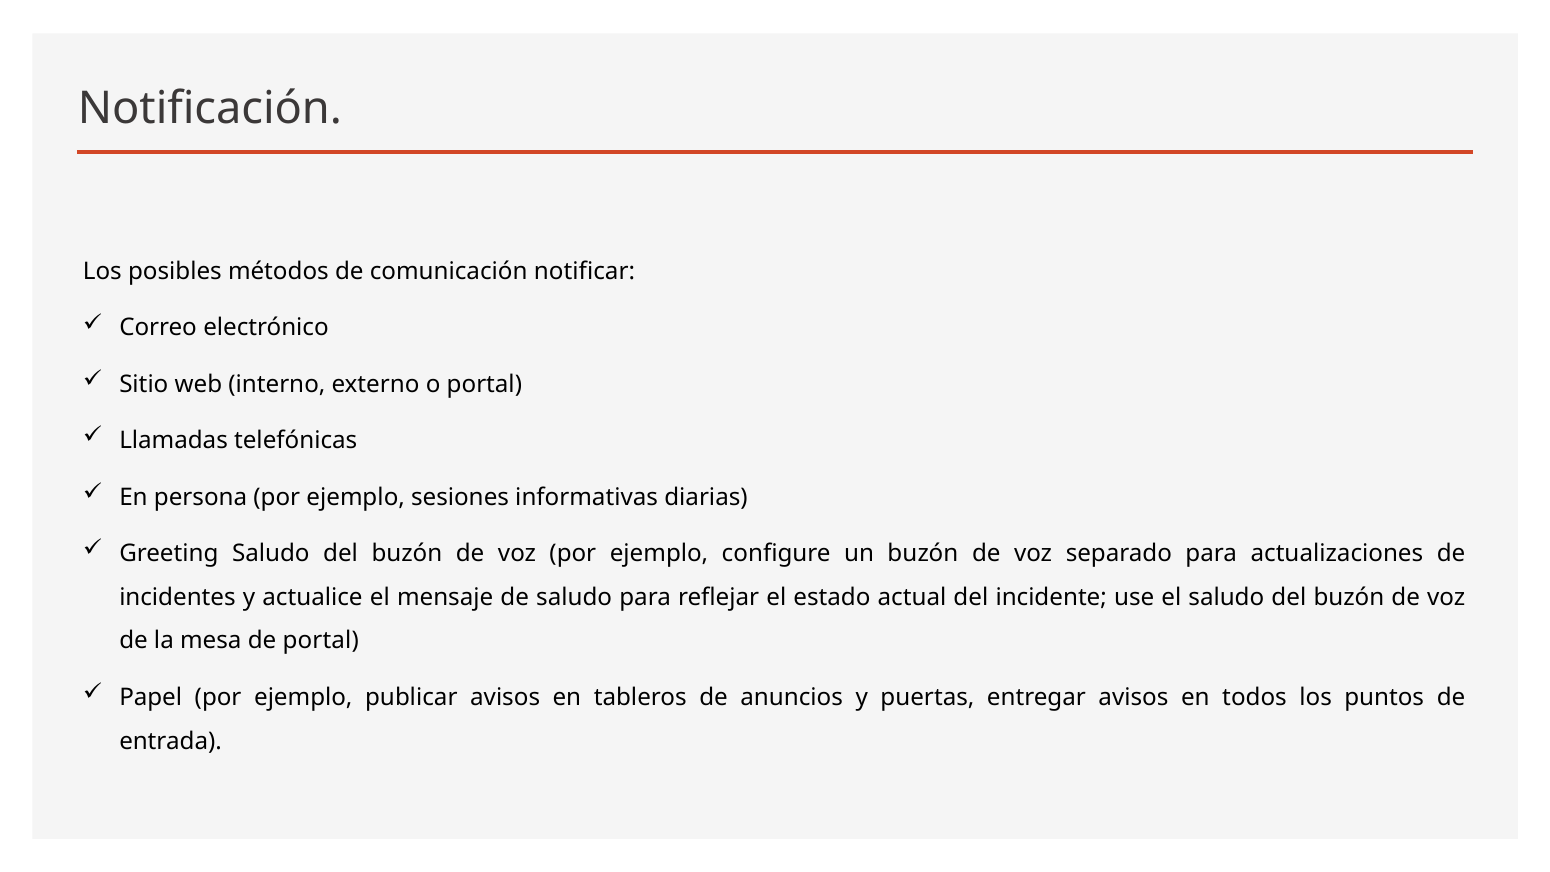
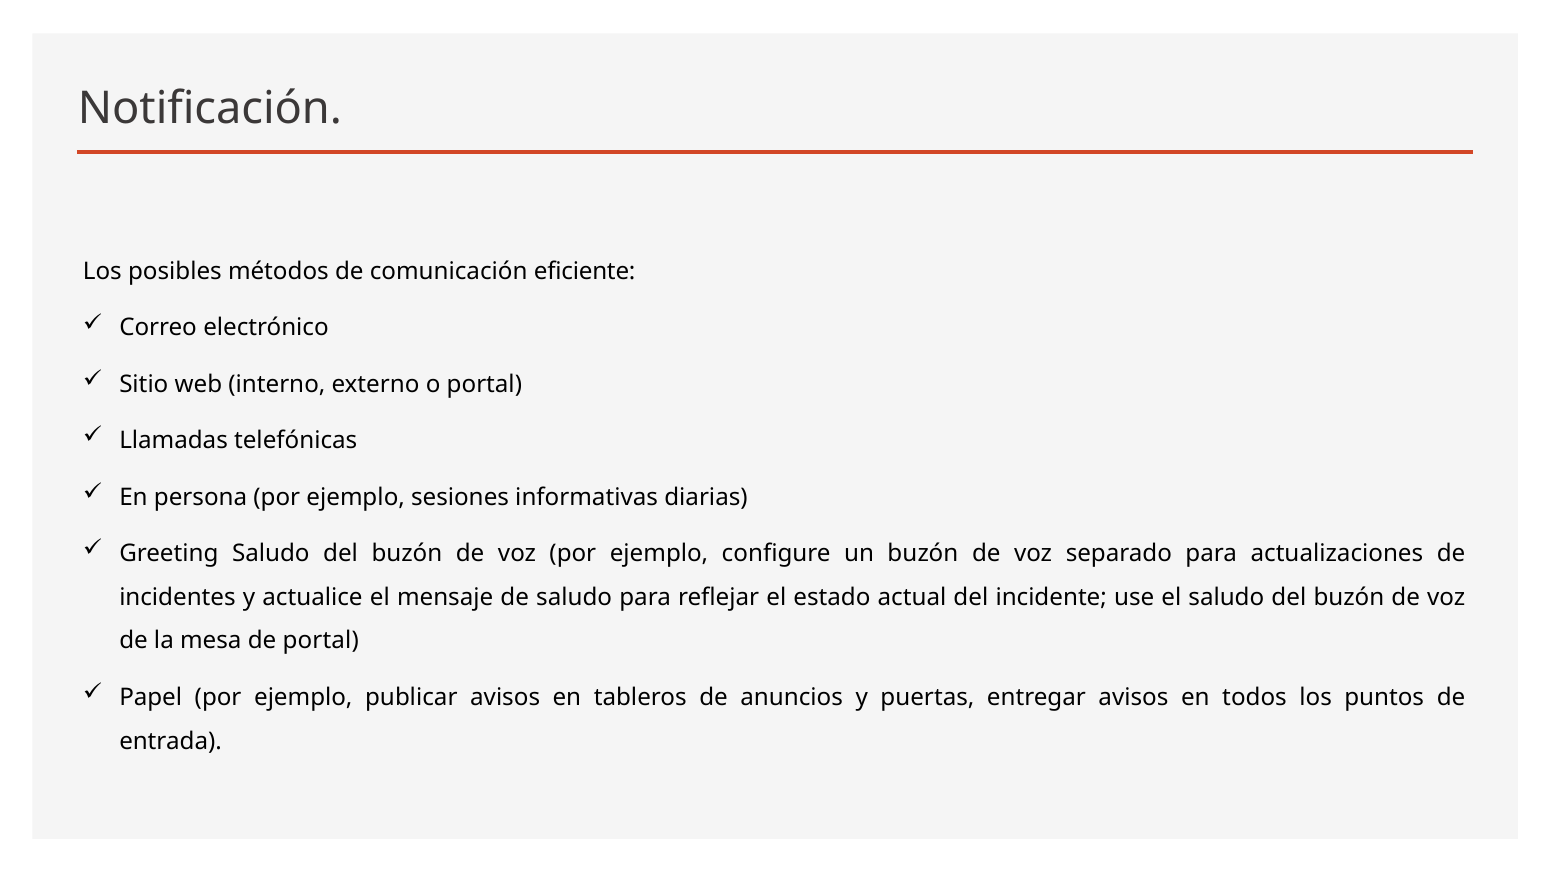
notificar: notificar -> eficiente
